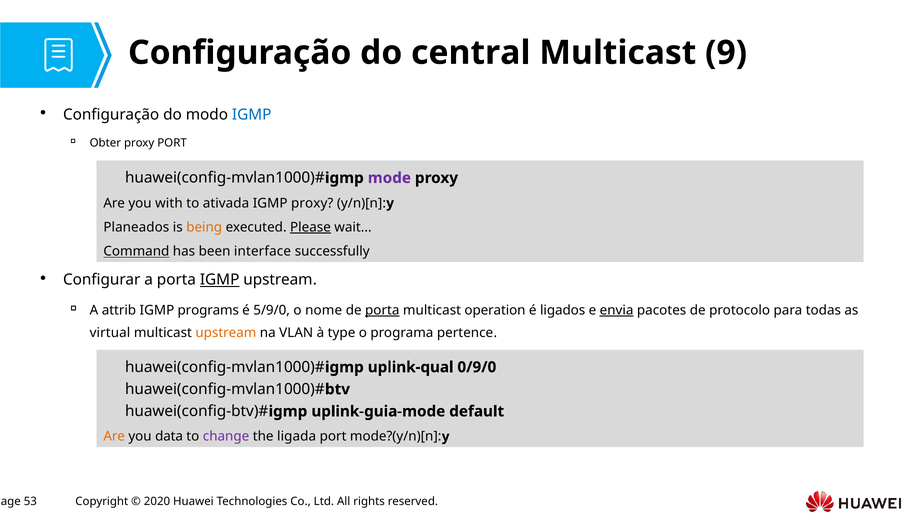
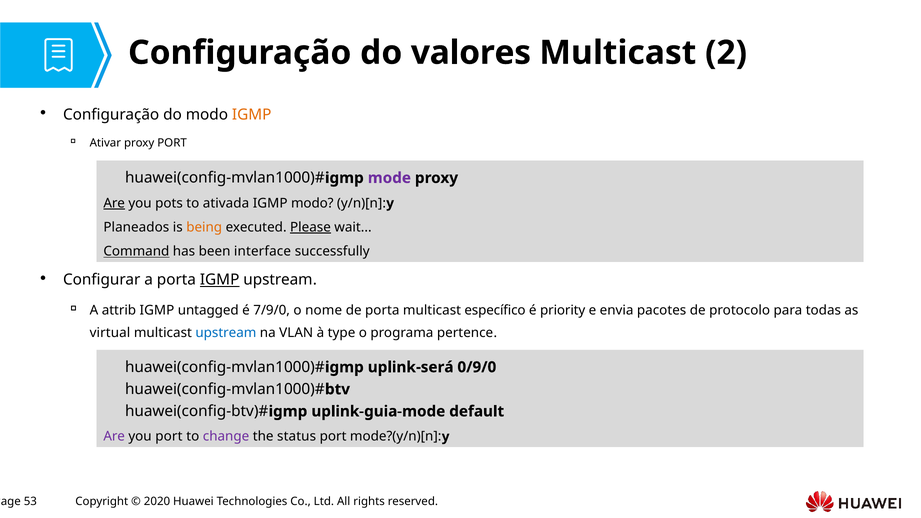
central: central -> valores
9: 9 -> 2
IGMP at (252, 114) colour: blue -> orange
Obter: Obter -> Ativar
Are at (114, 203) underline: none -> present
with: with -> pots
IGMP proxy: proxy -> modo
programs: programs -> untagged
5/9/0: 5/9/0 -> 7/9/0
porta at (382, 310) underline: present -> none
operation: operation -> específico
ligados: ligados -> priority
envia underline: present -> none
upstream at (226, 333) colour: orange -> blue
uplink-qual: uplink-qual -> uplink-será
Are at (114, 437) colour: orange -> purple
you data: data -> port
ligada: ligada -> status
